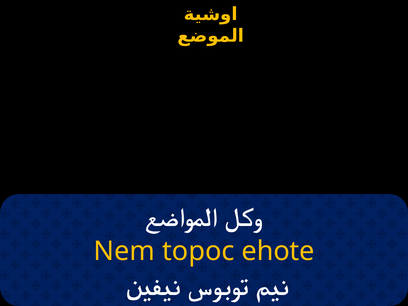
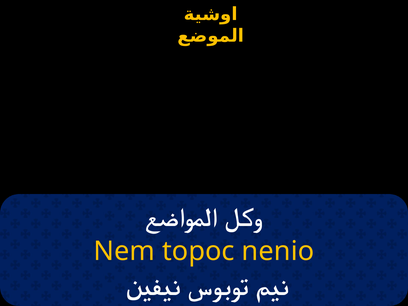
ehote: ehote -> nenio
